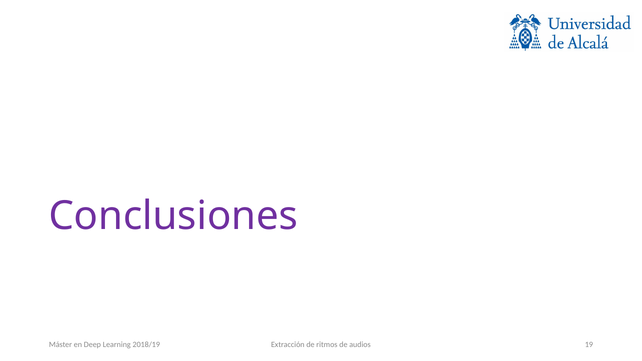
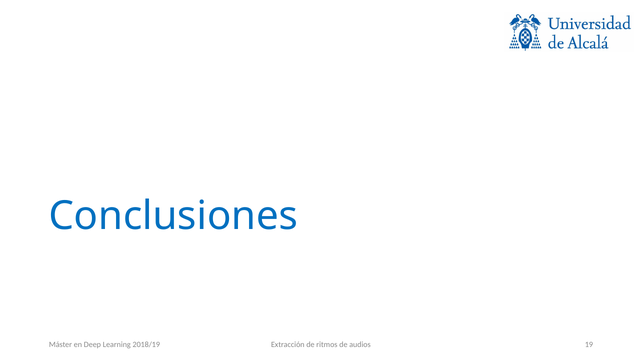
Conclusiones colour: purple -> blue
